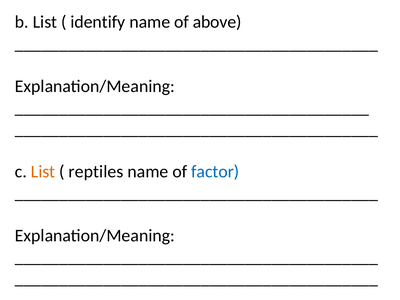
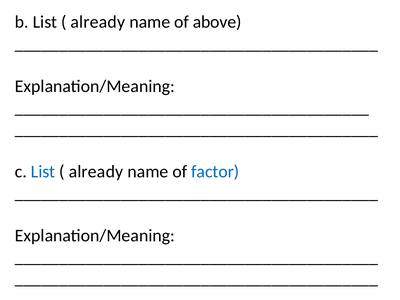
identify at (98, 22): identify -> already
List at (43, 172) colour: orange -> blue
reptiles at (96, 172): reptiles -> already
